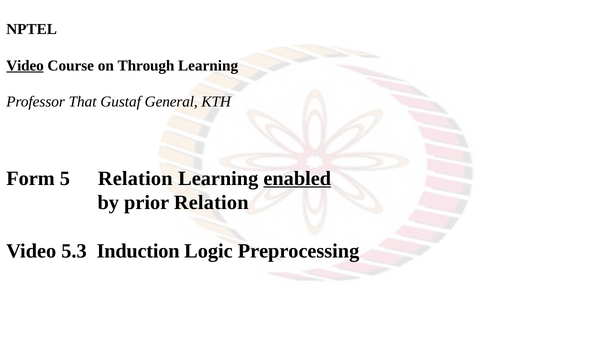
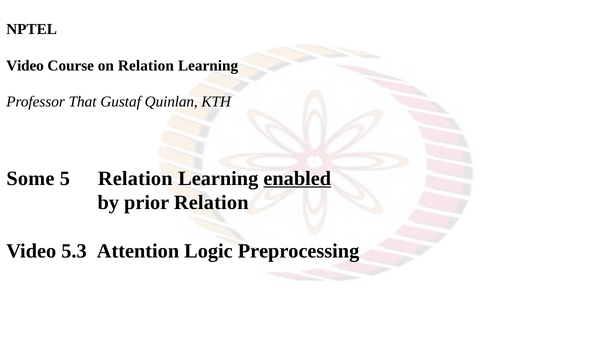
Video at (25, 66) underline: present -> none
on Through: Through -> Relation
General: General -> Quinlan
Form: Form -> Some
Induction: Induction -> Attention
